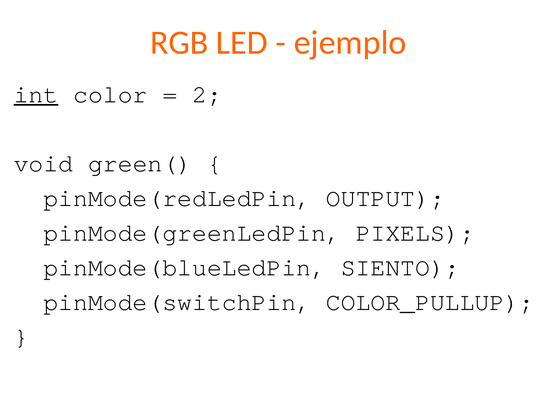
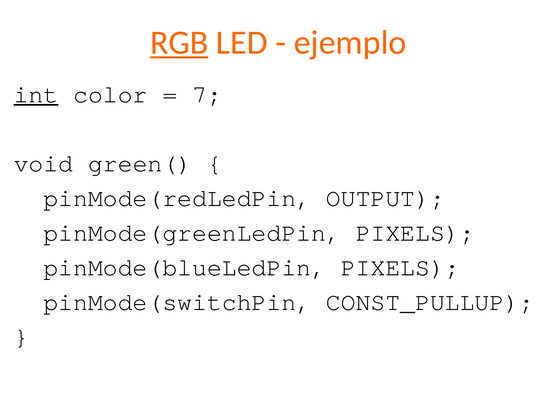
RGB underline: none -> present
2: 2 -> 7
pinMode(blueLedPin SIENTO: SIENTO -> PIXELS
COLOR_PULLUP: COLOR_PULLUP -> CONST_PULLUP
